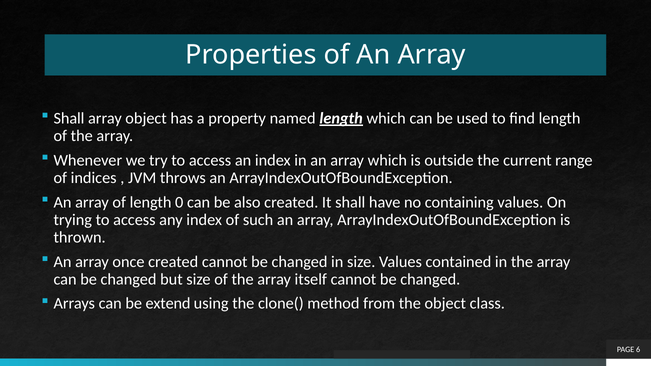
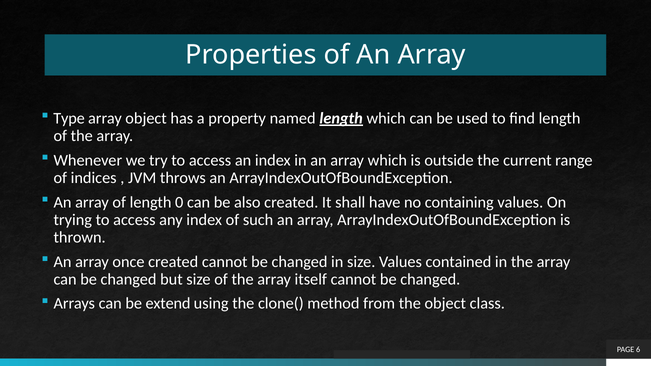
Shall at (69, 118): Shall -> Type
